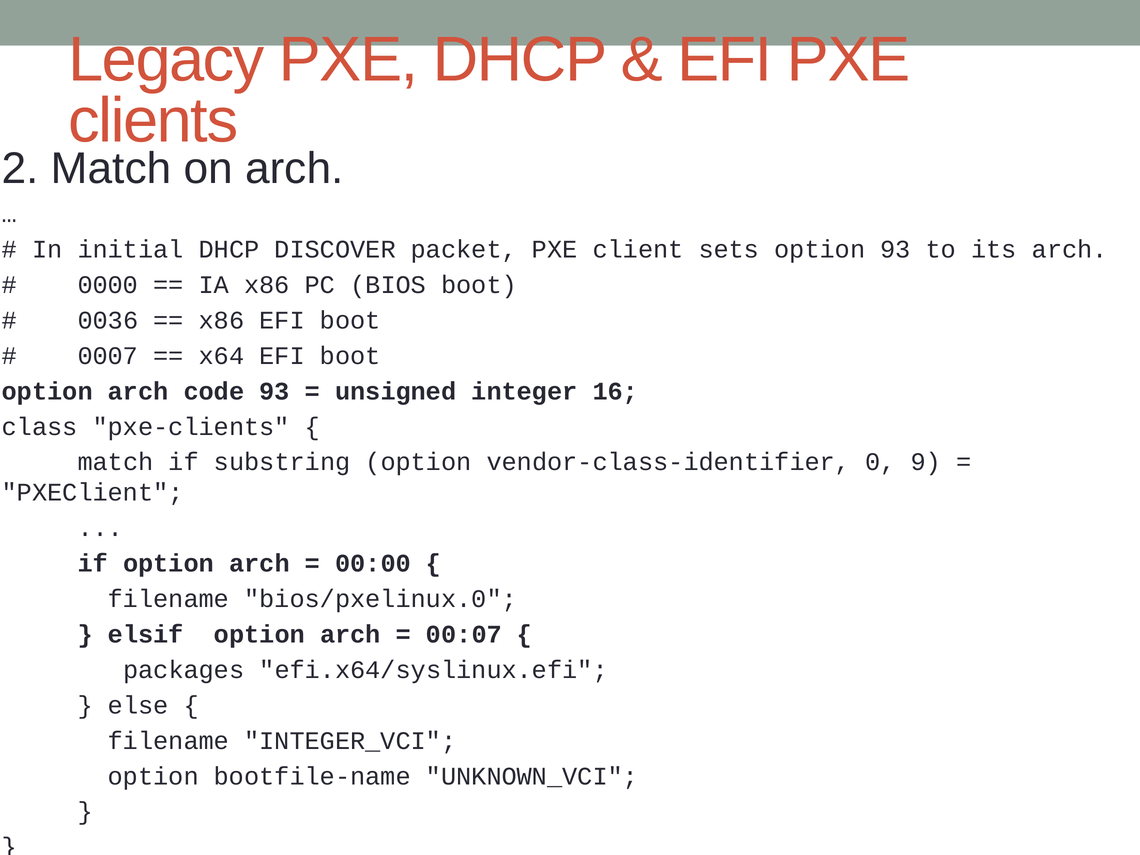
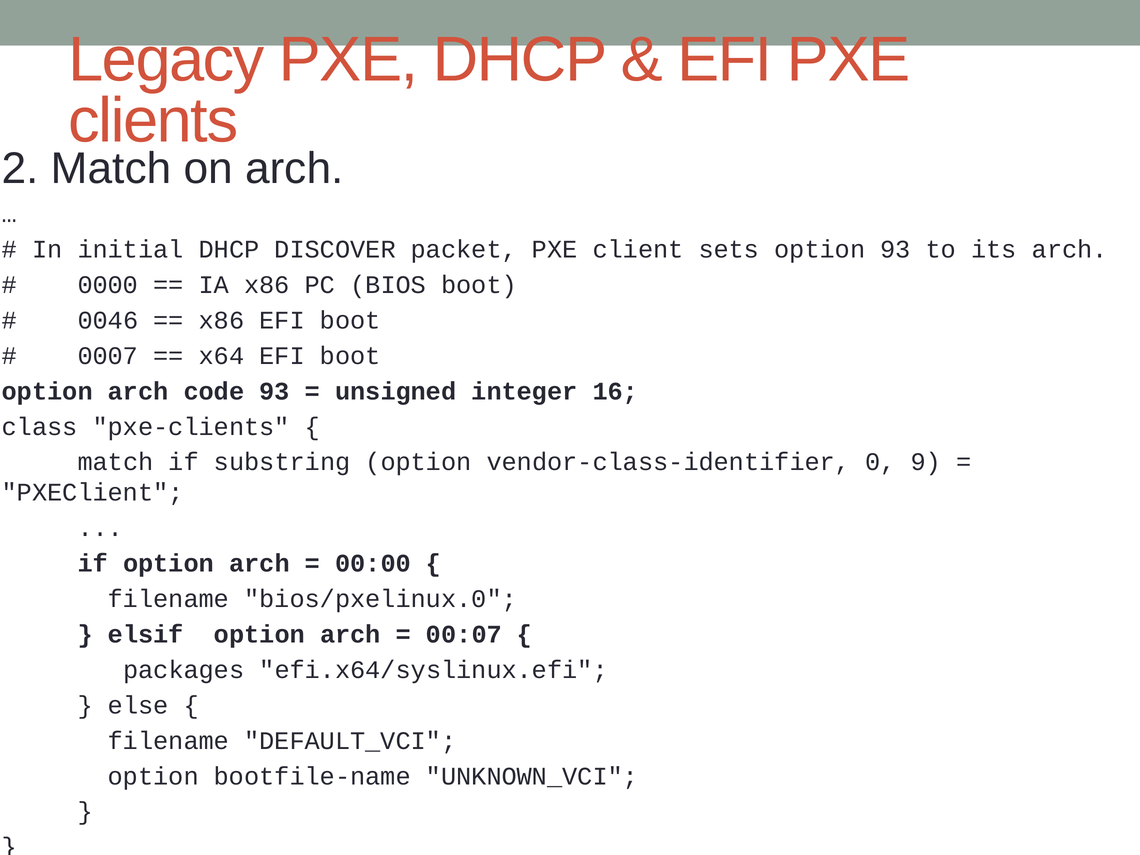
0036: 0036 -> 0046
INTEGER_VCI: INTEGER_VCI -> DEFAULT_VCI
